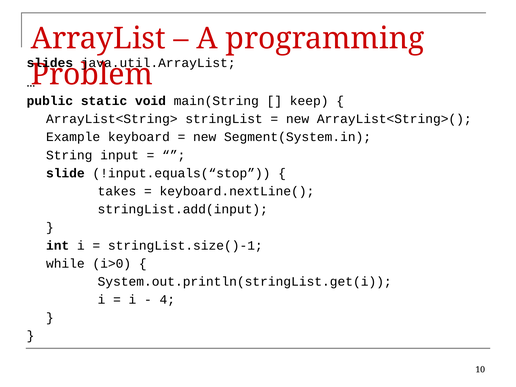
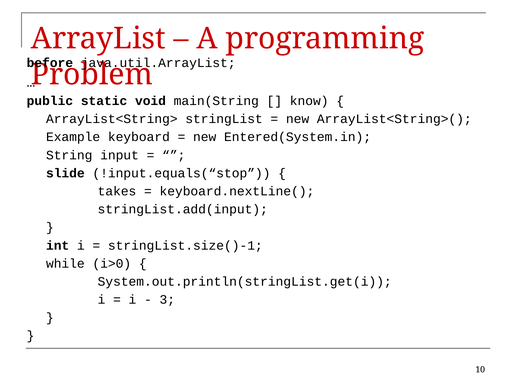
slides: slides -> before
keep: keep -> know
Segment(System.in: Segment(System.in -> Entered(System.in
4: 4 -> 3
